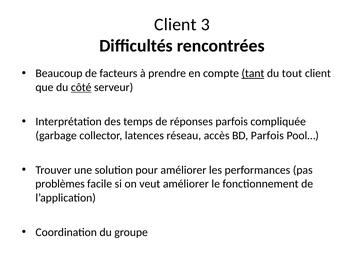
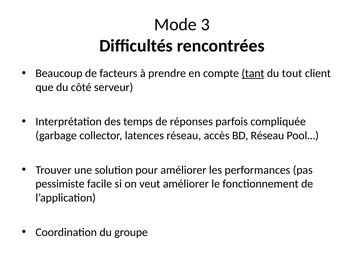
Client at (175, 25): Client -> Mode
côté underline: present -> none
BD Parfois: Parfois -> Réseau
problèmes: problèmes -> pessimiste
